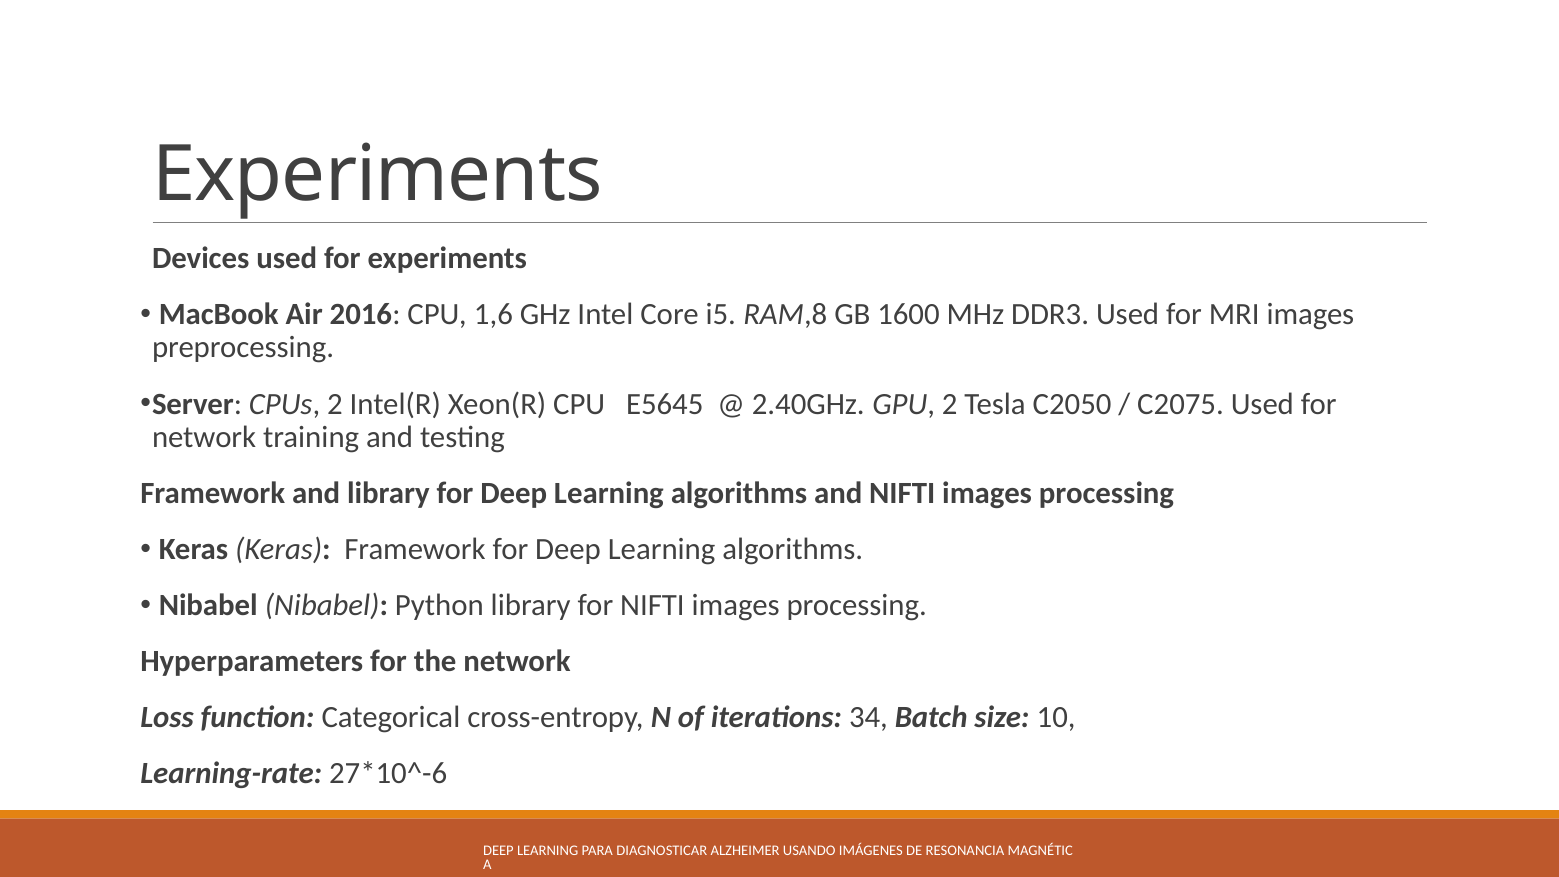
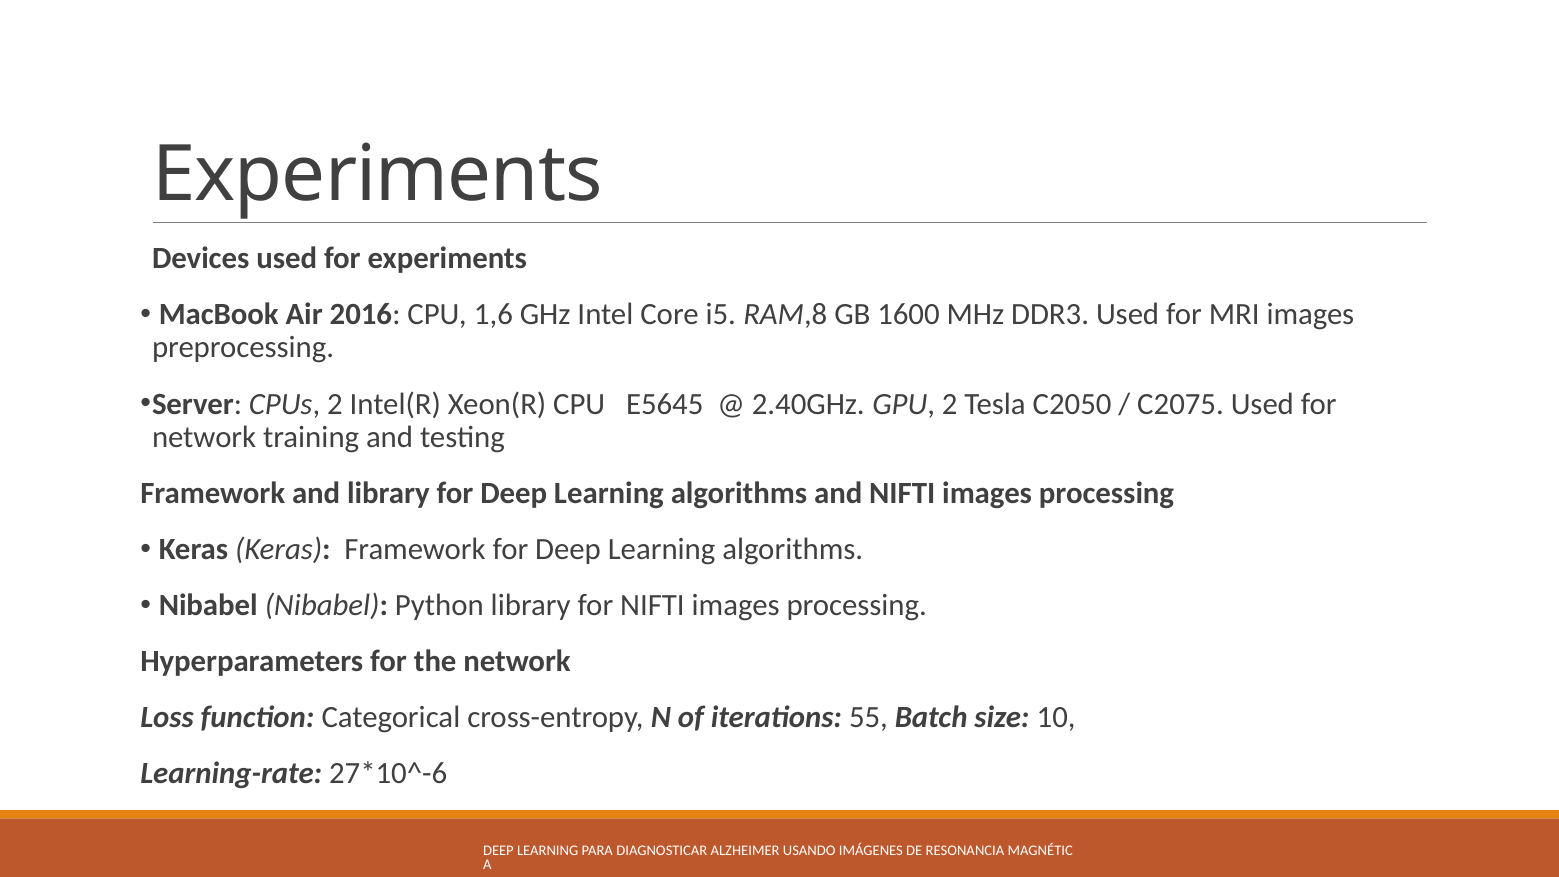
34: 34 -> 55
